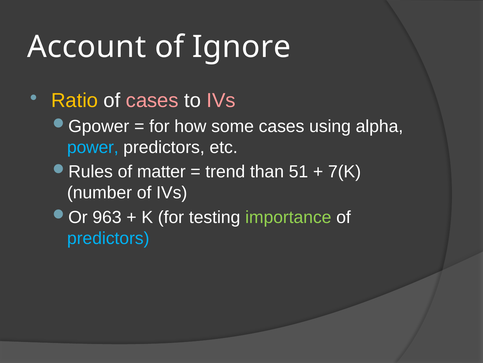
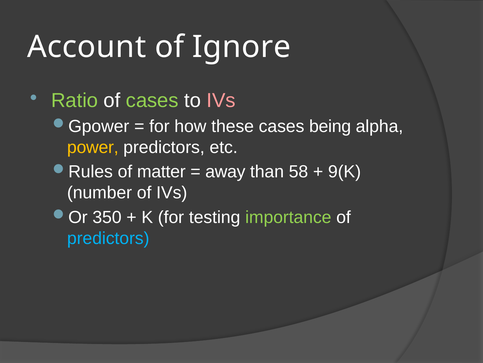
Ratio colour: yellow -> light green
cases at (152, 100) colour: pink -> light green
some: some -> these
using: using -> being
power colour: light blue -> yellow
trend: trend -> away
51: 51 -> 58
7(K: 7(K -> 9(K
963: 963 -> 350
